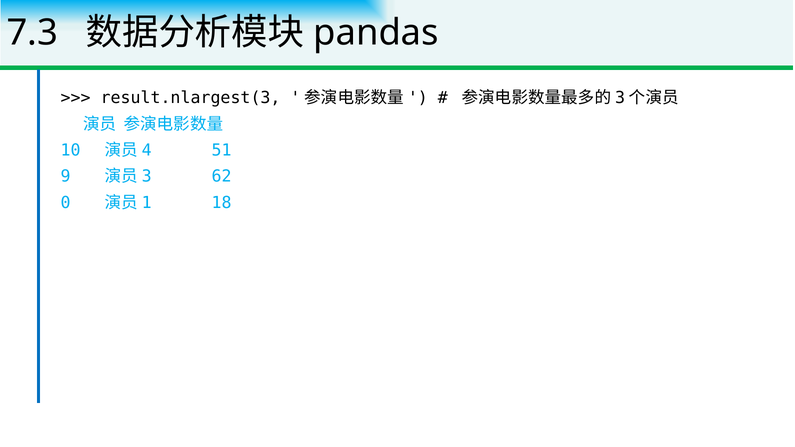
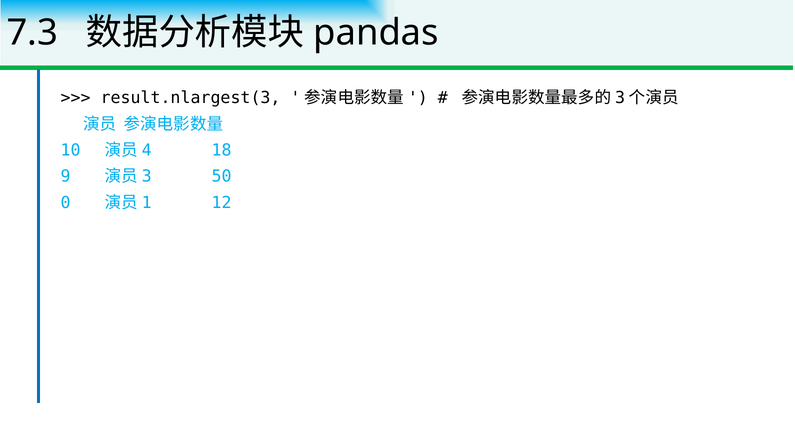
51: 51 -> 18
62: 62 -> 50
18: 18 -> 12
